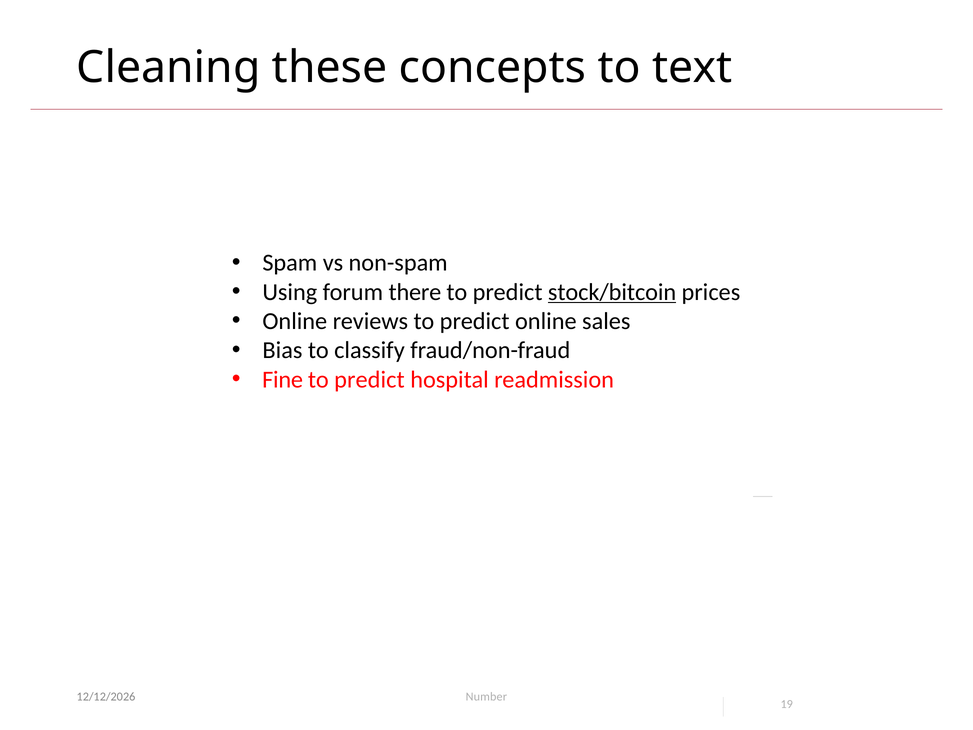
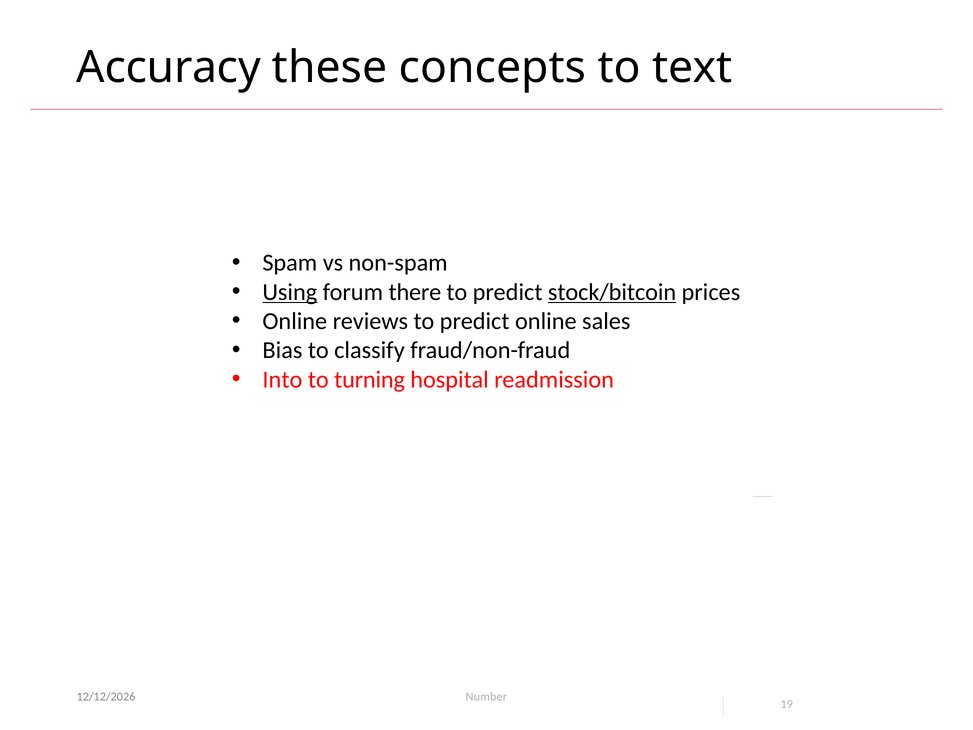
Cleaning: Cleaning -> Accuracy
Using underline: none -> present
Fine: Fine -> Into
predict at (369, 379): predict -> turning
